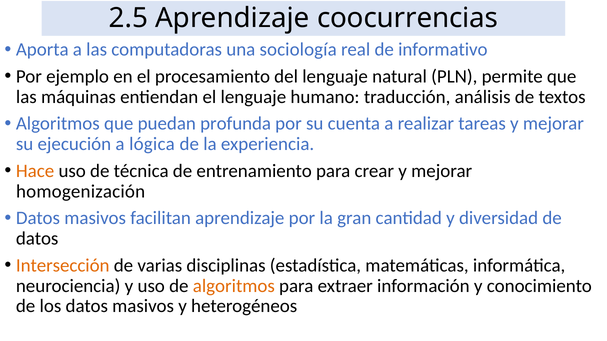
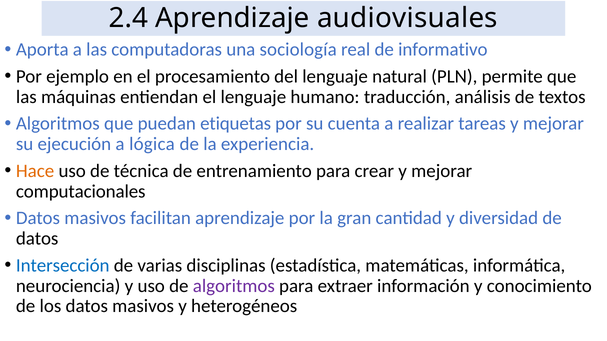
2.5: 2.5 -> 2.4
coocurrencias: coocurrencias -> audiovisuales
profunda: profunda -> etiquetas
homogenización: homogenización -> computacionales
Intersección colour: orange -> blue
algoritmos at (234, 286) colour: orange -> purple
